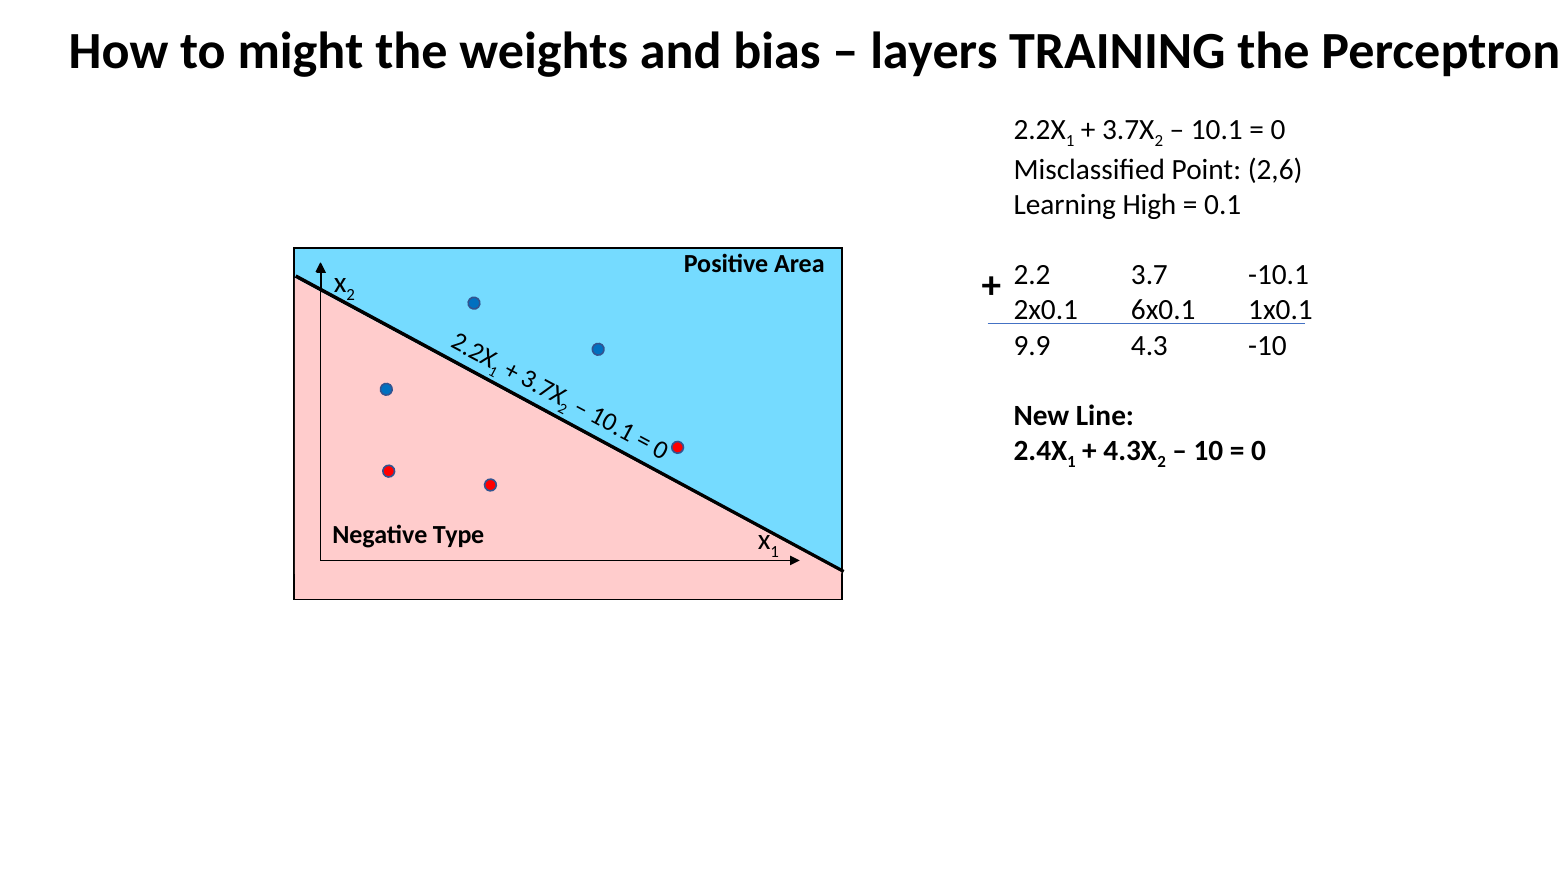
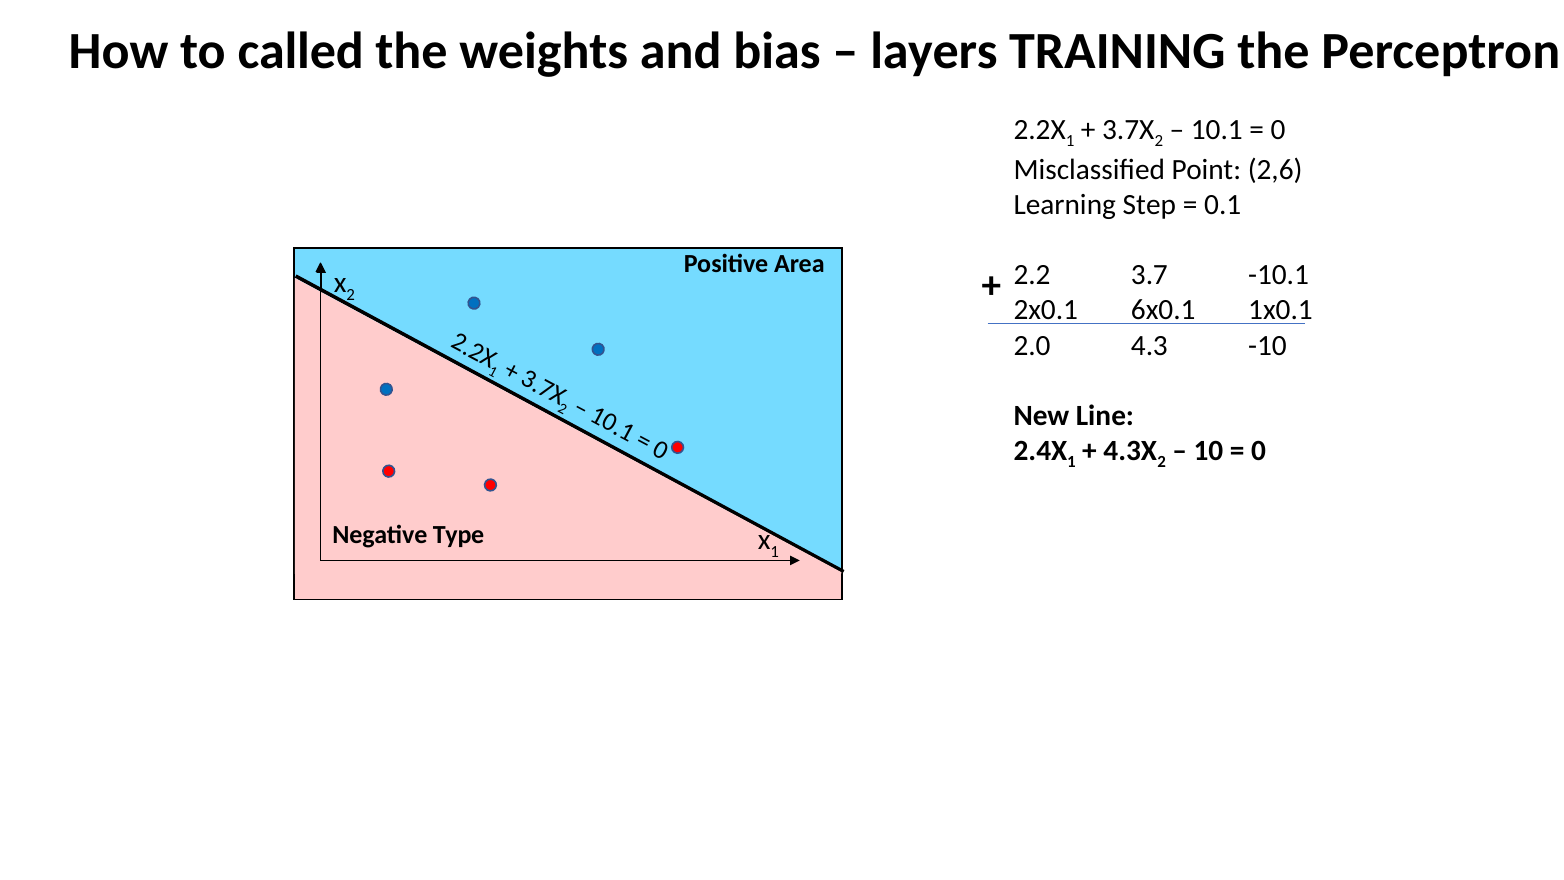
might: might -> called
High: High -> Step
9.9: 9.9 -> 2.0
